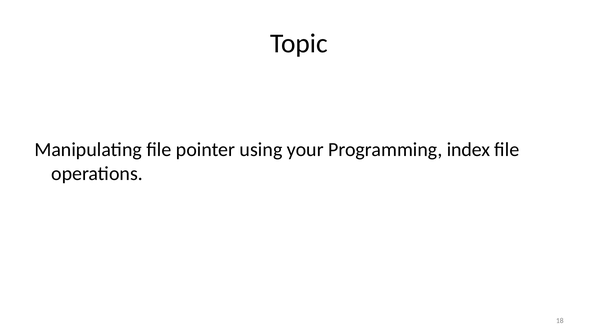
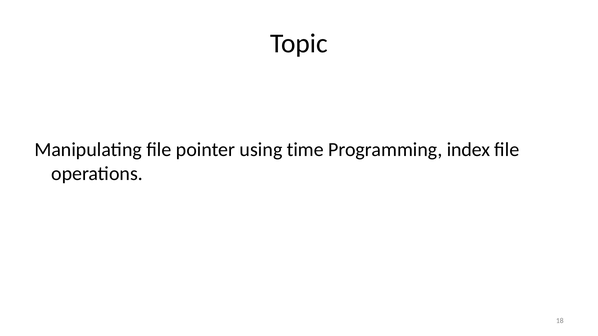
your: your -> time
